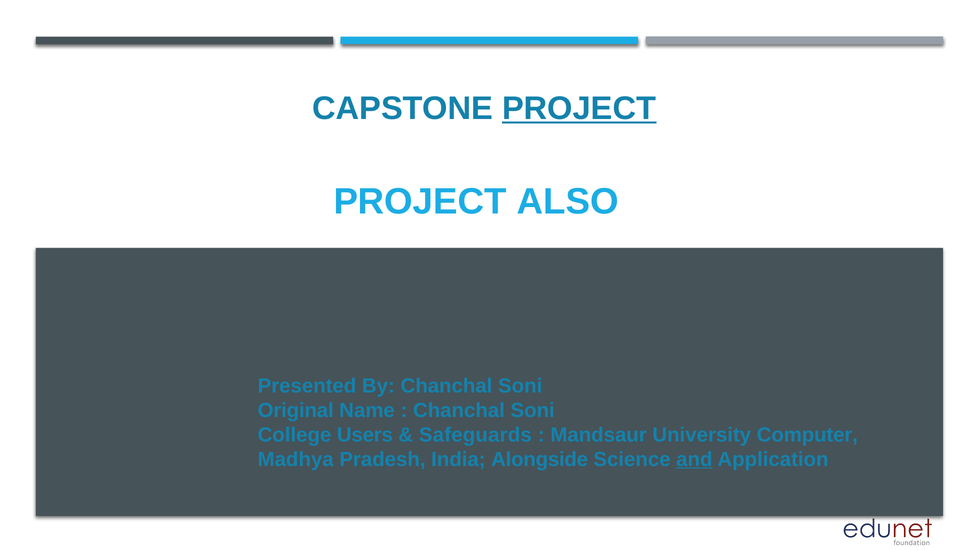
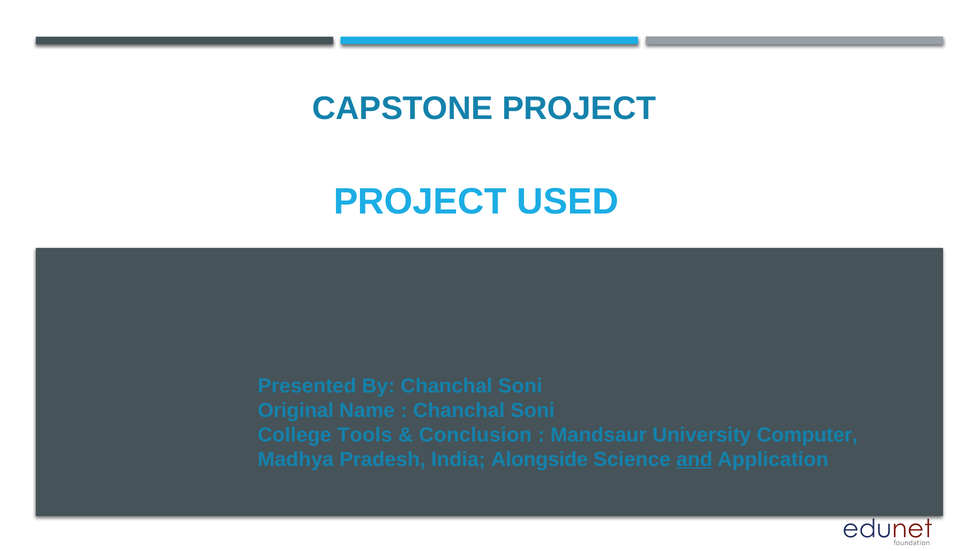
PROJECT at (579, 109) underline: present -> none
ALSO: ALSO -> USED
Users: Users -> Tools
Safeguards: Safeguards -> Conclusion
